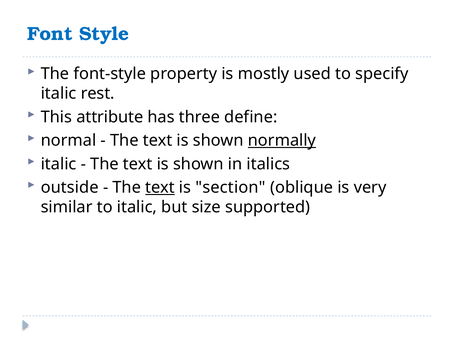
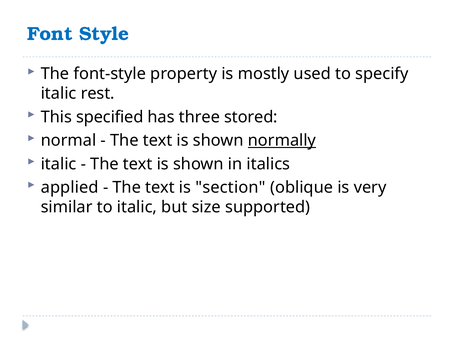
attribute: attribute -> specified
define: define -> stored
outside: outside -> applied
text at (160, 187) underline: present -> none
